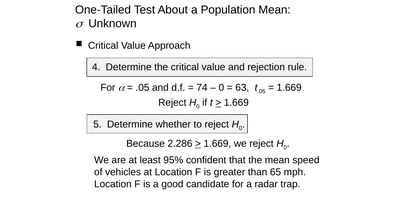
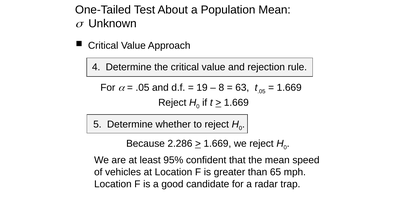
74: 74 -> 19
0 at (221, 87): 0 -> 8
